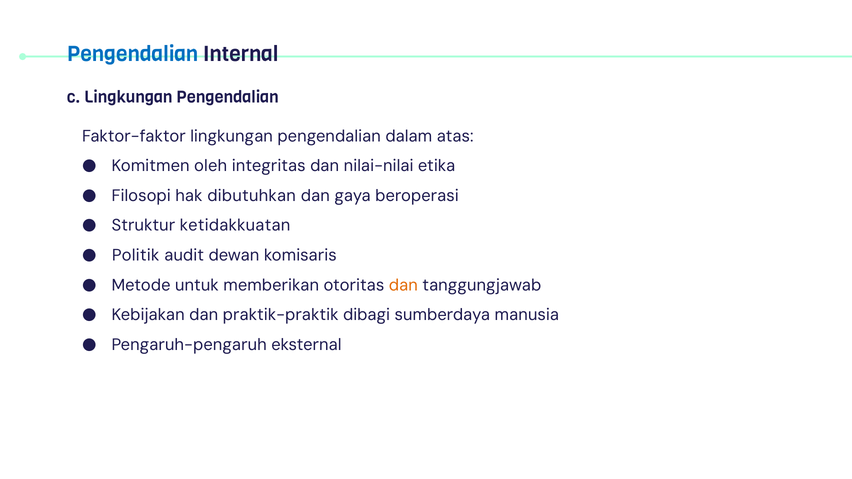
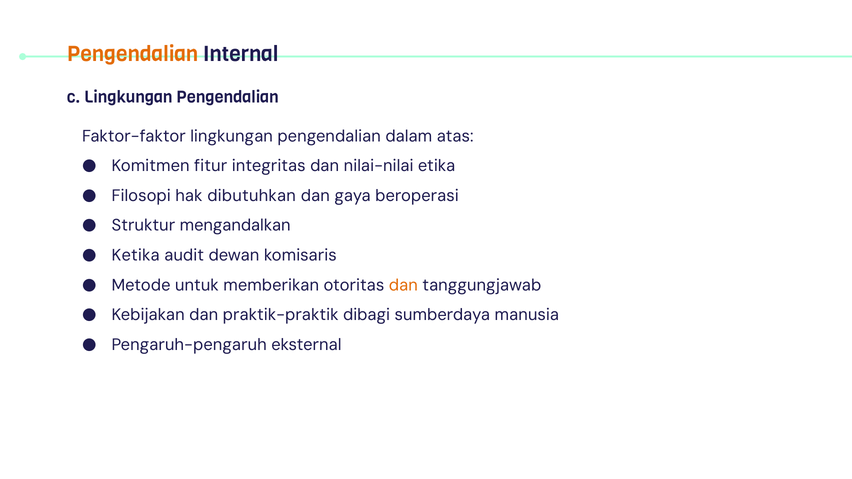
Pengendalian at (133, 54) colour: blue -> orange
oleh: oleh -> fitur
ketidakkuatan: ketidakkuatan -> mengandalkan
Politik: Politik -> Ketika
